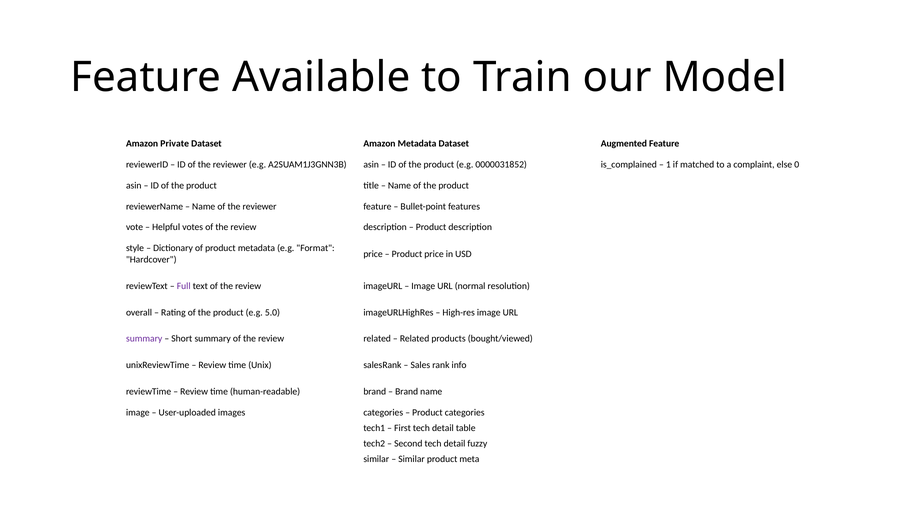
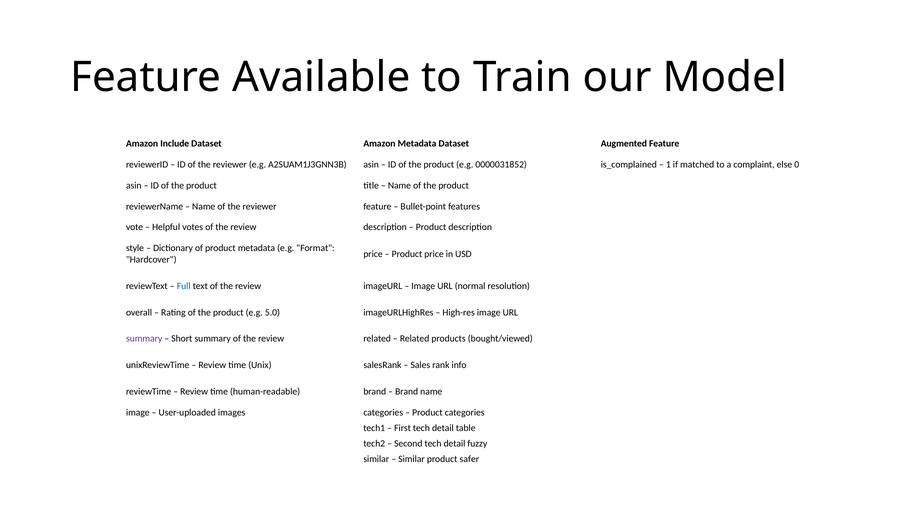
Private: Private -> Include
Full colour: purple -> blue
meta: meta -> safer
